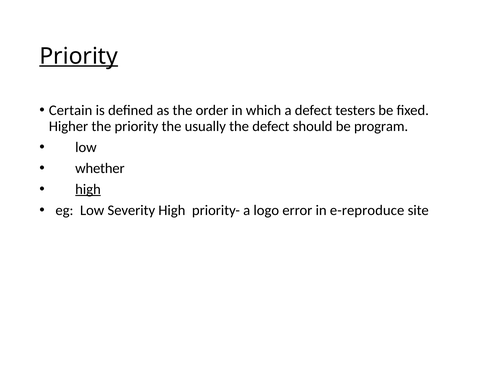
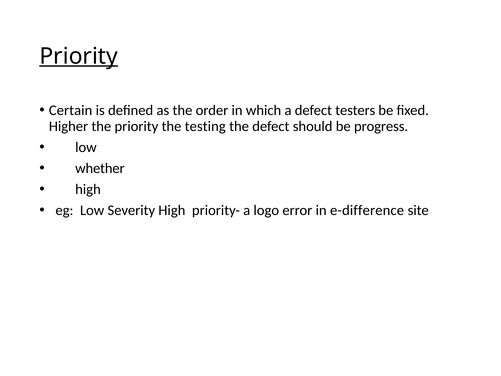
usually: usually -> testing
program: program -> progress
high at (88, 189) underline: present -> none
e-reproduce: e-reproduce -> e-difference
